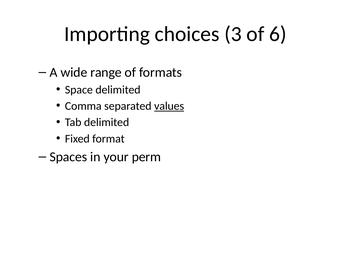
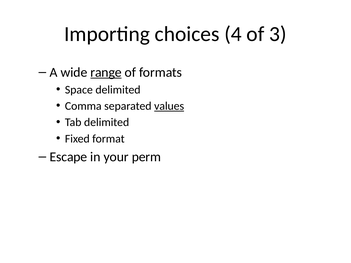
3: 3 -> 4
6: 6 -> 3
range underline: none -> present
Spaces: Spaces -> Escape
